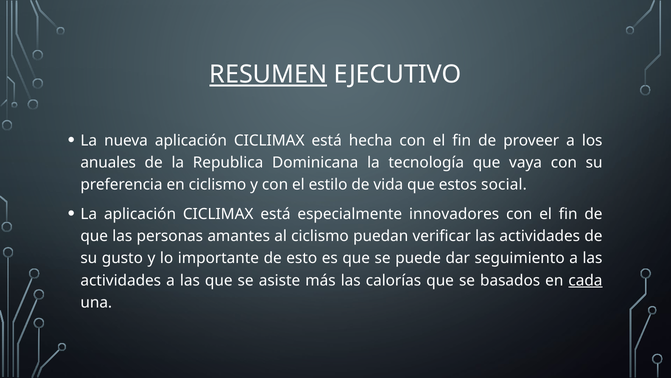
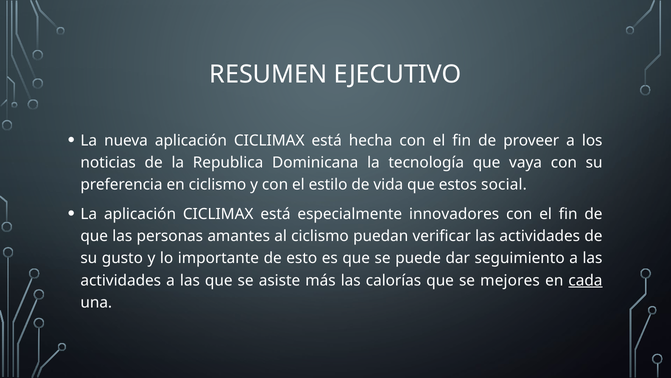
RESUMEN underline: present -> none
anuales: anuales -> noticias
basados: basados -> mejores
